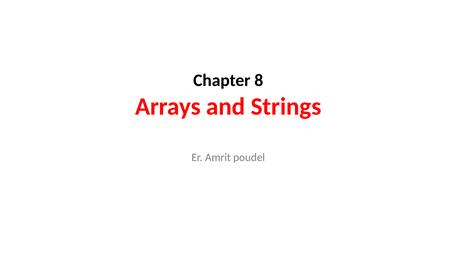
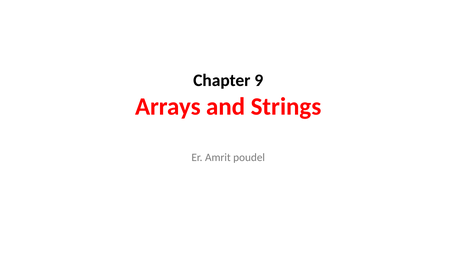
8: 8 -> 9
